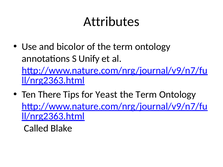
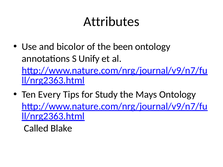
of the term: term -> been
There: There -> Every
Yeast: Yeast -> Study
Term at (146, 95): Term -> Mays
